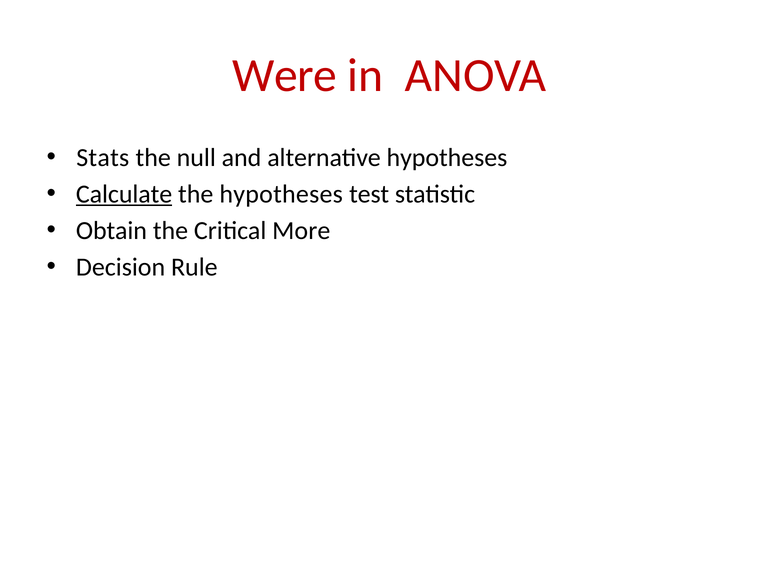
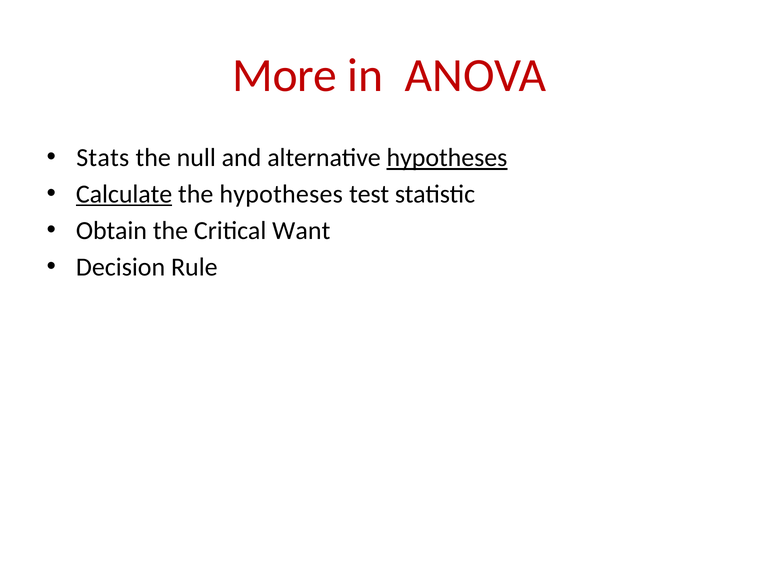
Were: Were -> More
hypotheses at (447, 158) underline: none -> present
More: More -> Want
